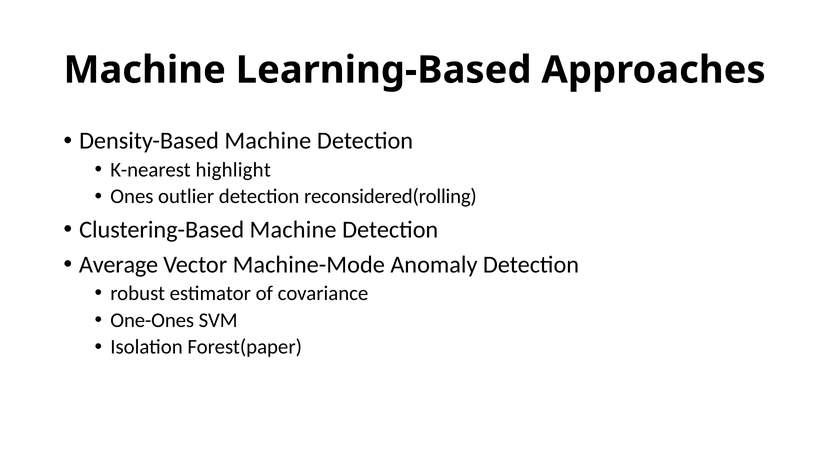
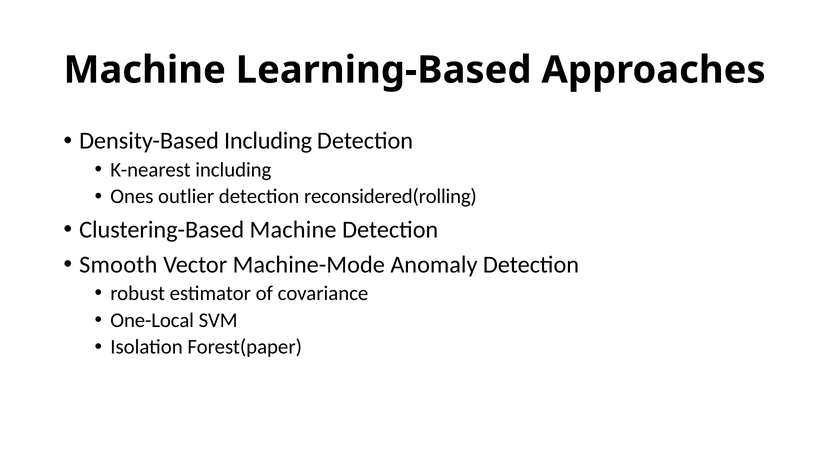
Density-Based Machine: Machine -> Including
K-nearest highlight: highlight -> including
Average: Average -> Smooth
One-Ones: One-Ones -> One-Local
